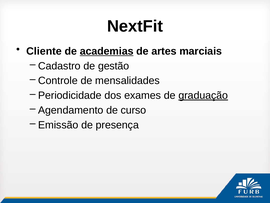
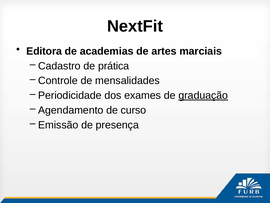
Cliente: Cliente -> Editora
academias underline: present -> none
gestão: gestão -> prática
